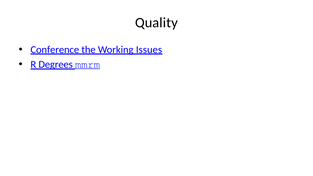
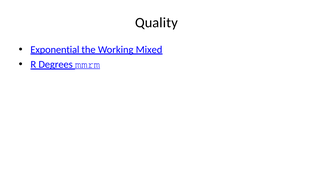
Conference: Conference -> Exponential
Issues: Issues -> Mixed
